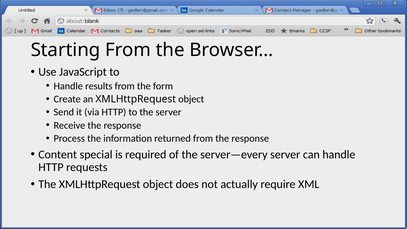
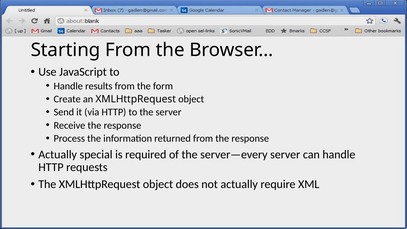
Content at (58, 154): Content -> Actually
